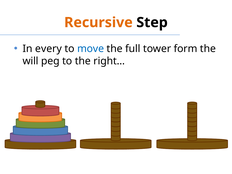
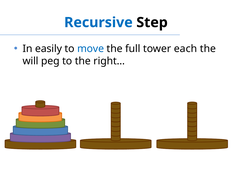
Recursive colour: orange -> blue
every: every -> easily
form: form -> each
